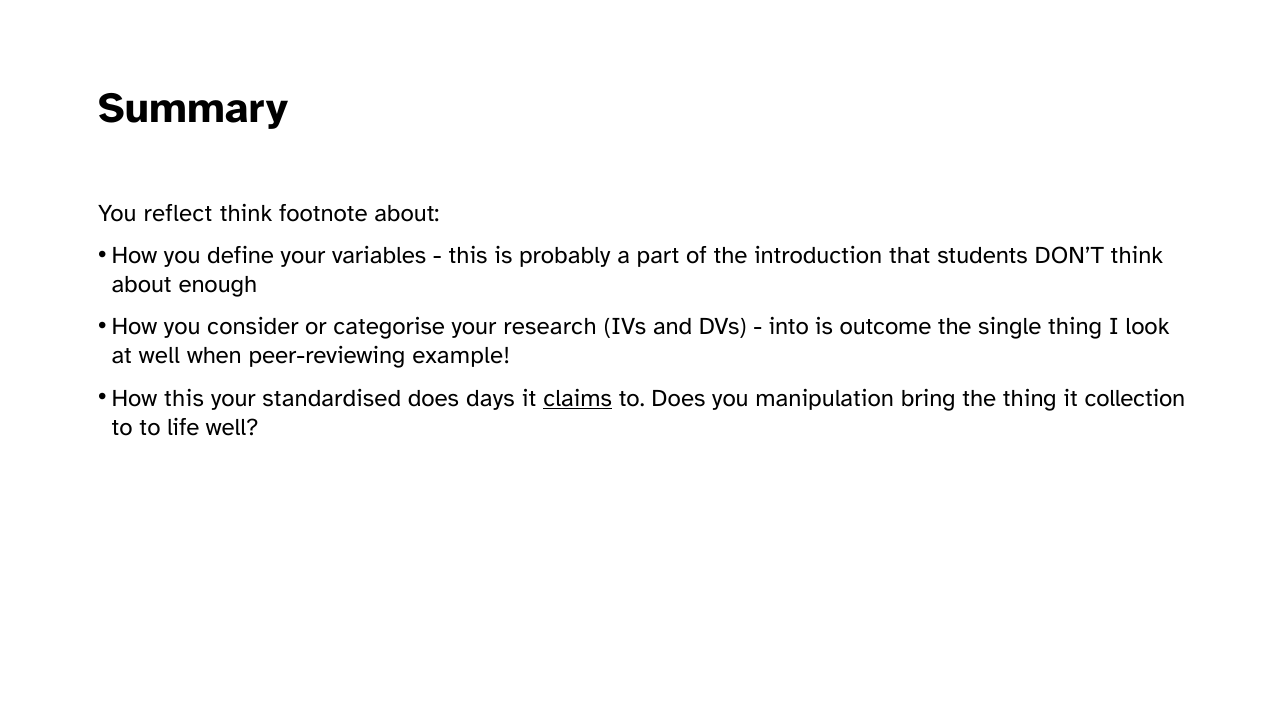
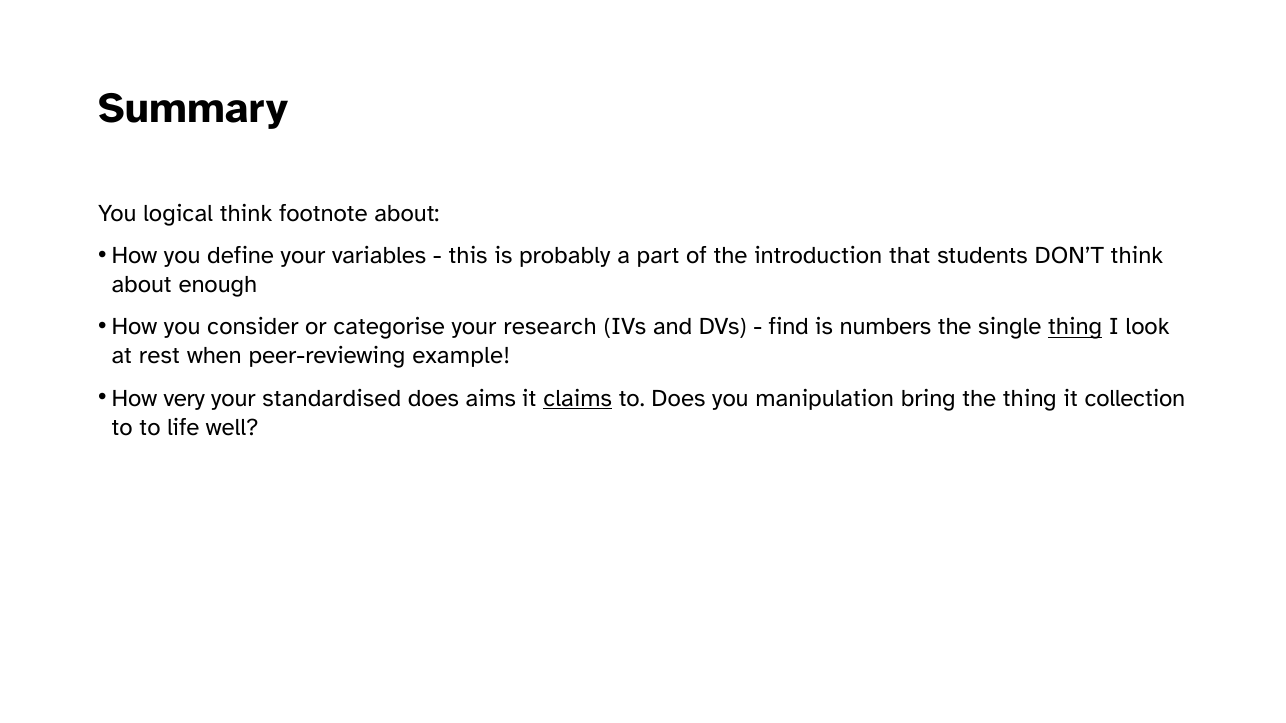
reflect: reflect -> logical
into: into -> find
outcome: outcome -> numbers
thing at (1075, 327) underline: none -> present
at well: well -> rest
How this: this -> very
days: days -> aims
